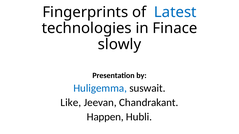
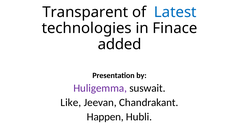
Fingerprints: Fingerprints -> Transparent
slowly: slowly -> added
Huligemma colour: blue -> purple
